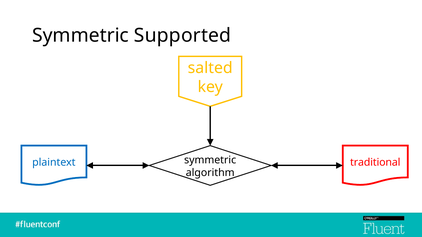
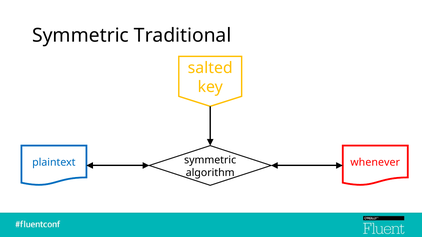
Supported: Supported -> Traditional
traditional: traditional -> whenever
